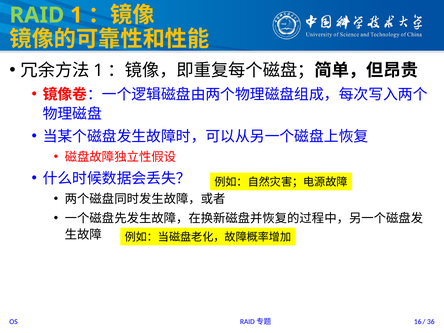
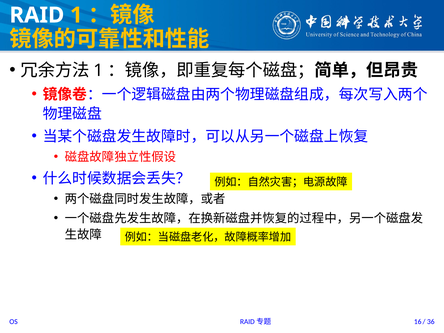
RAID colour: light green -> white
